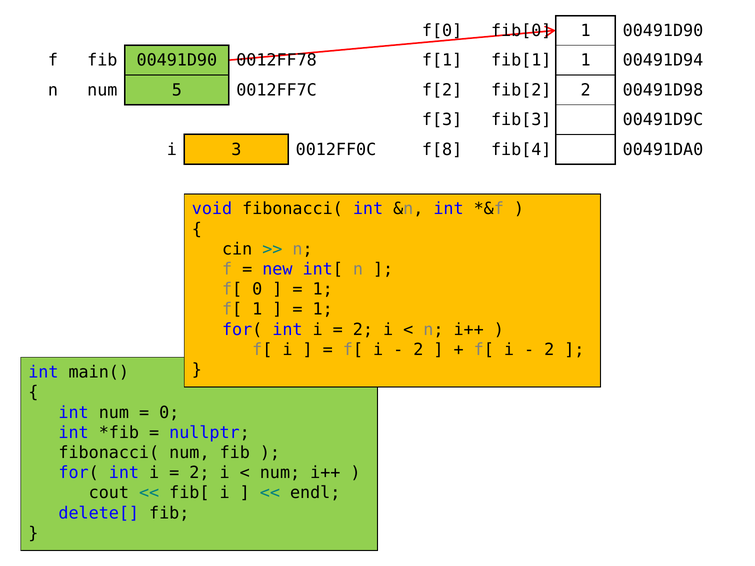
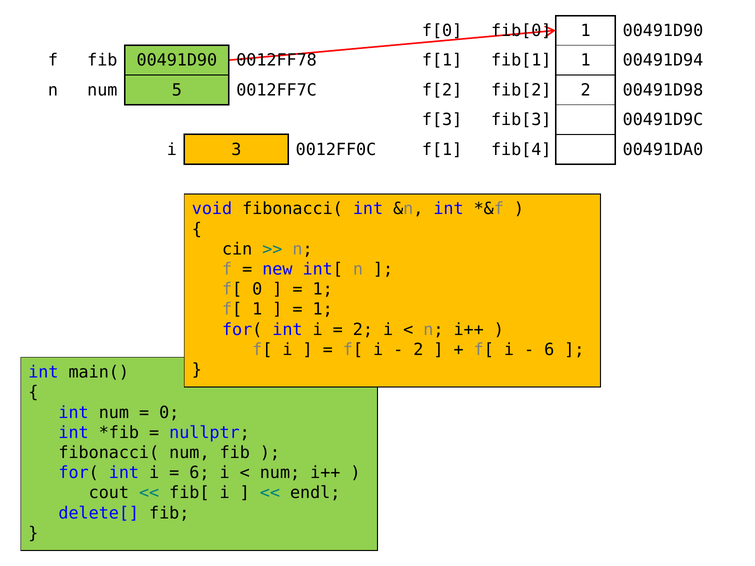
f[8 at (442, 150): f[8 -> f[1
2 at (549, 350): 2 -> 6
2 at (199, 473): 2 -> 6
